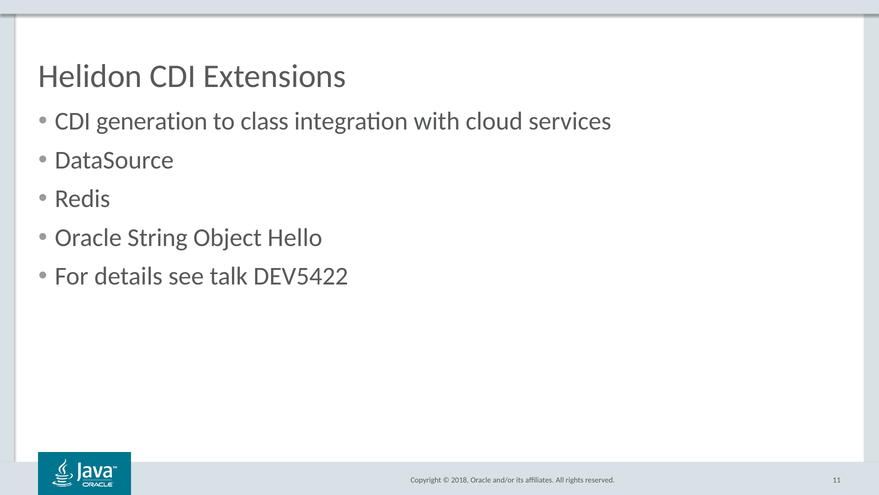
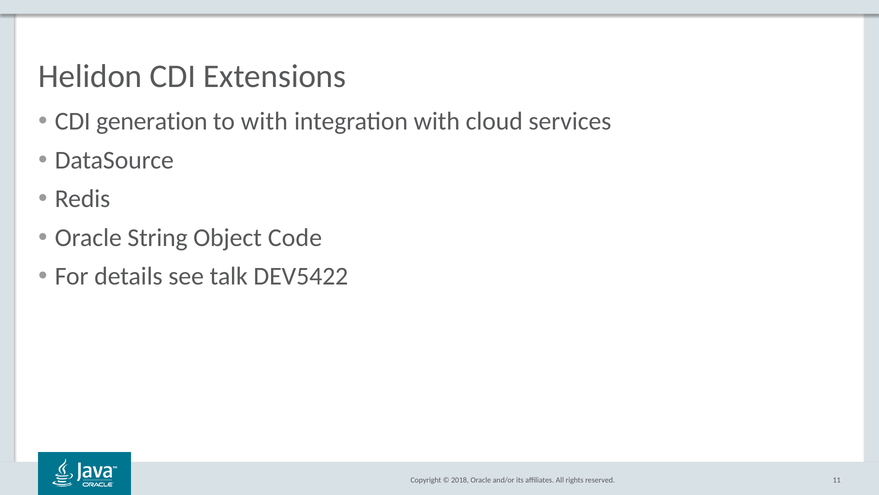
to class: class -> with
Hello: Hello -> Code
